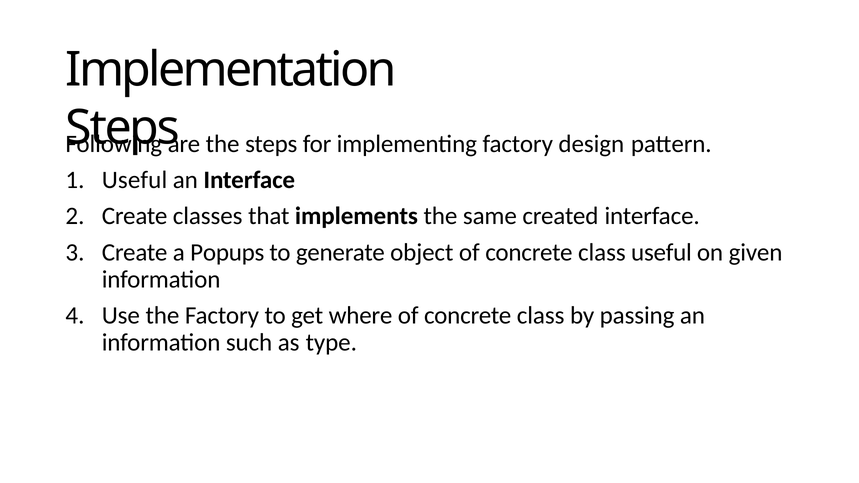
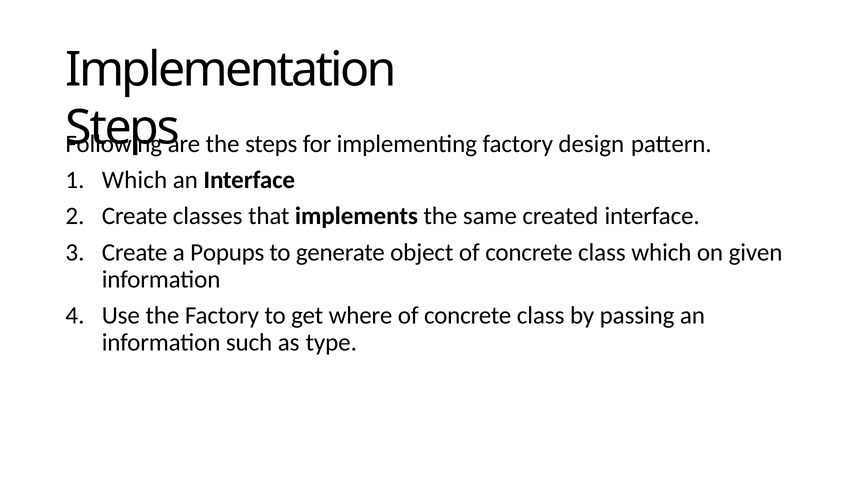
Useful at (135, 180): Useful -> Which
class useful: useful -> which
